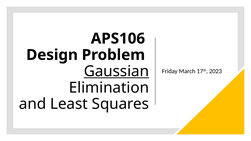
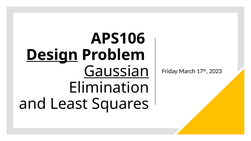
Design underline: none -> present
